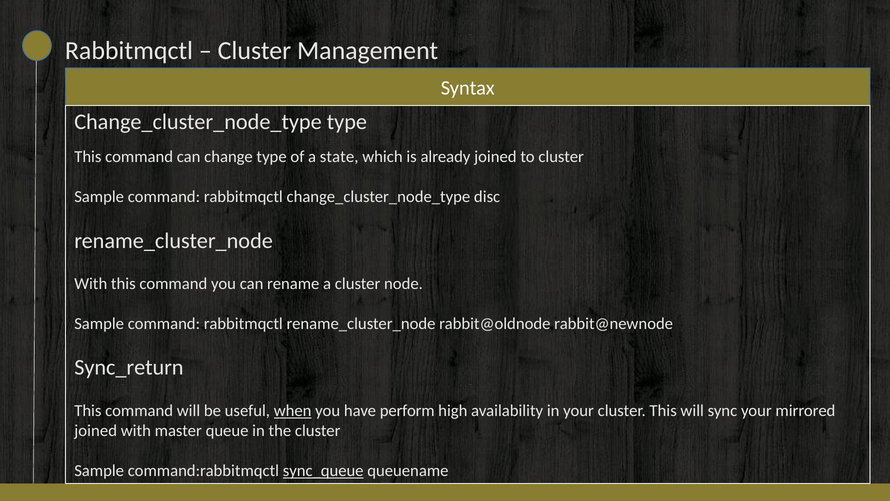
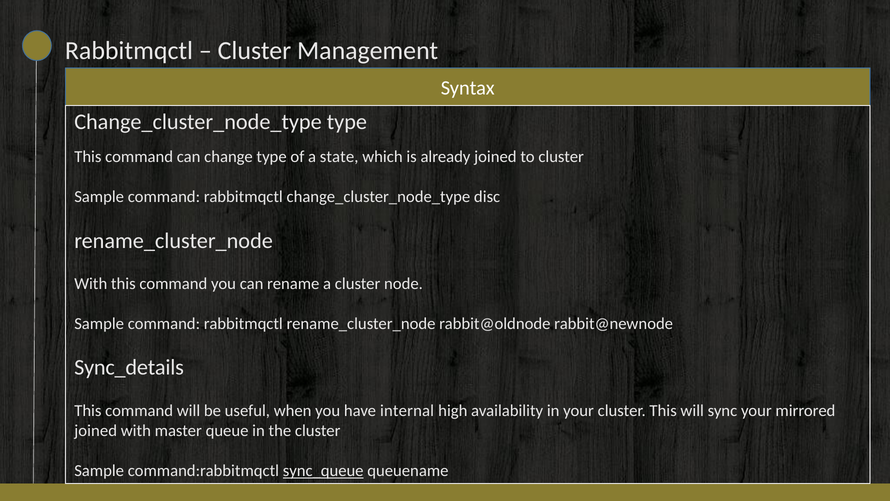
Sync_return: Sync_return -> Sync_details
when underline: present -> none
perform: perform -> internal
